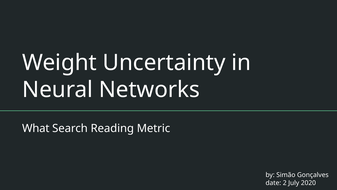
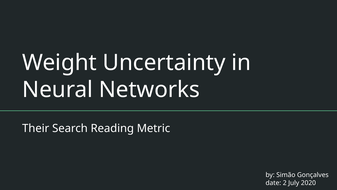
What: What -> Their
